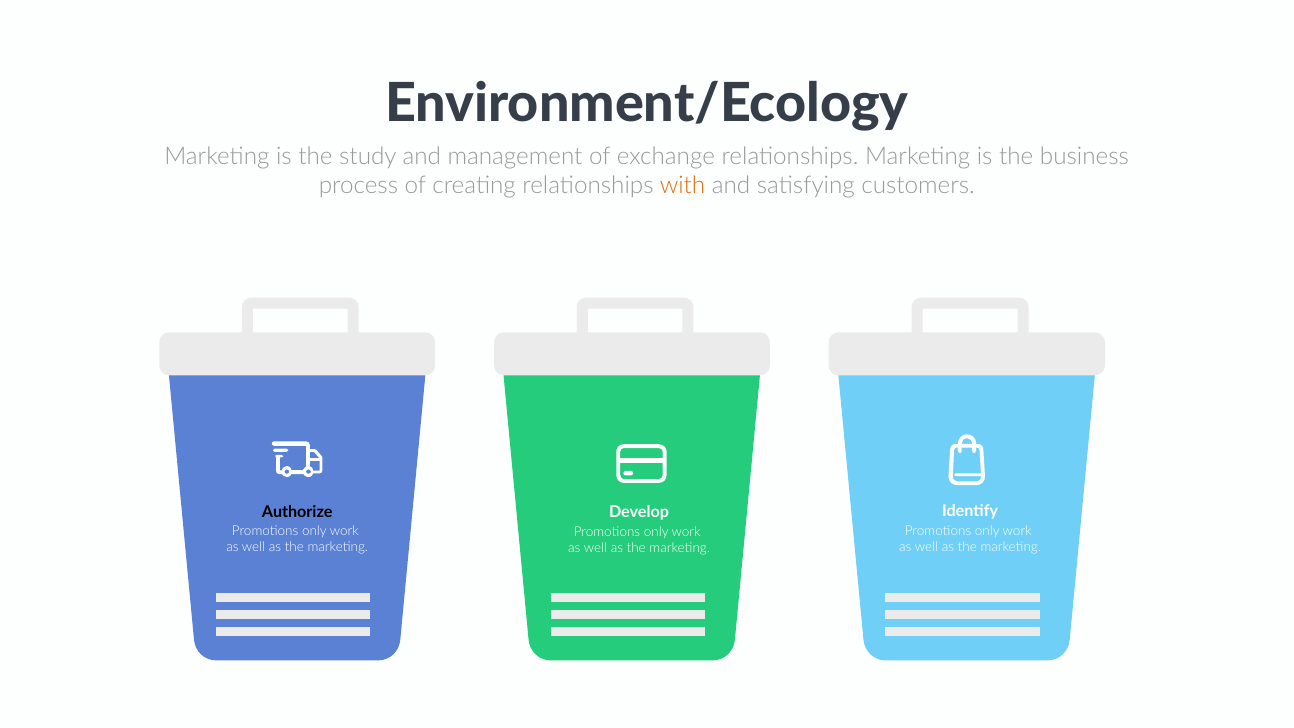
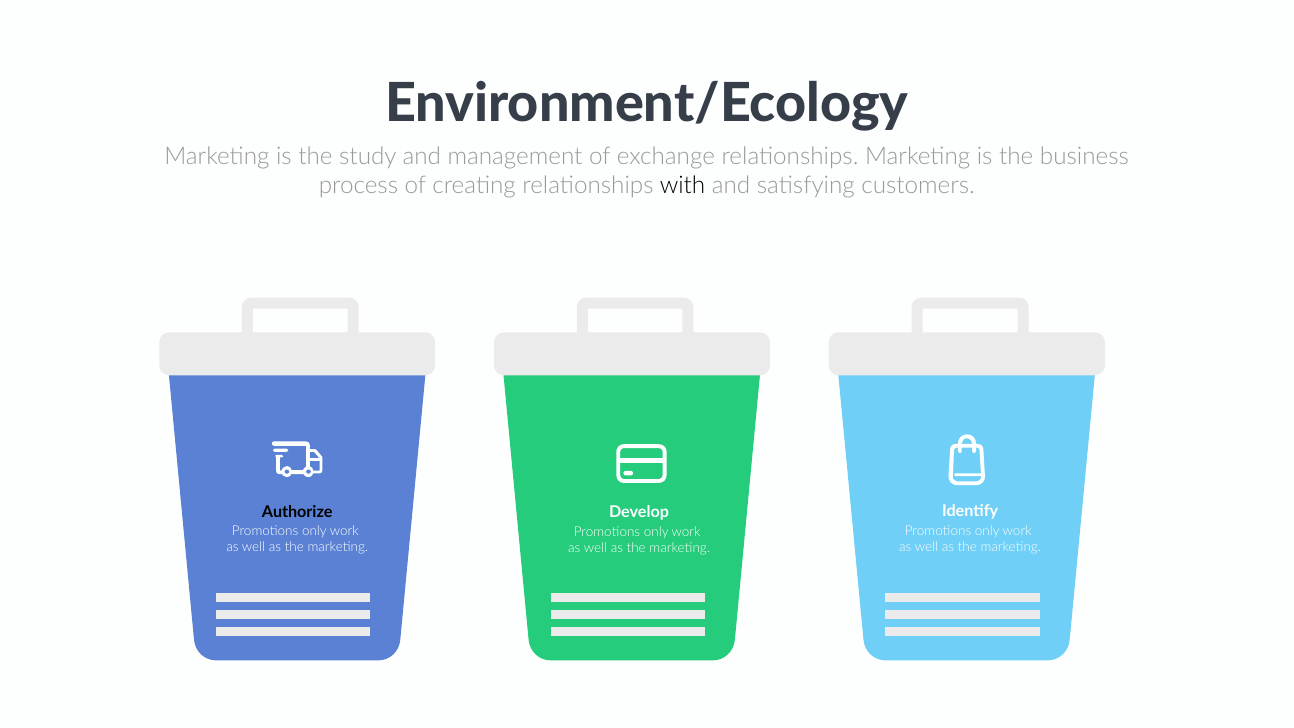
with colour: orange -> black
